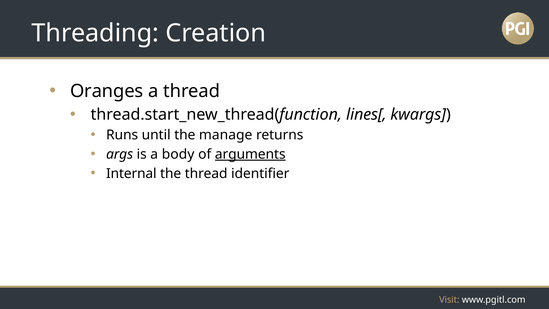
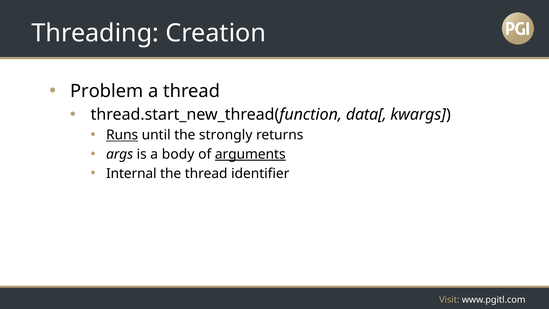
Oranges: Oranges -> Problem
lines[: lines[ -> data[
Runs underline: none -> present
manage: manage -> strongly
